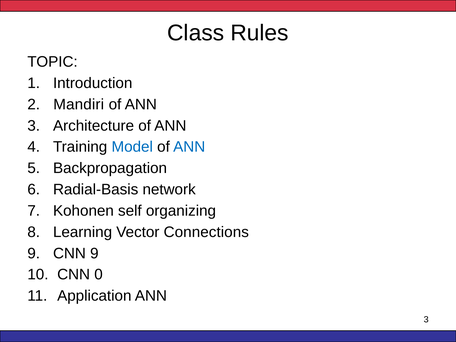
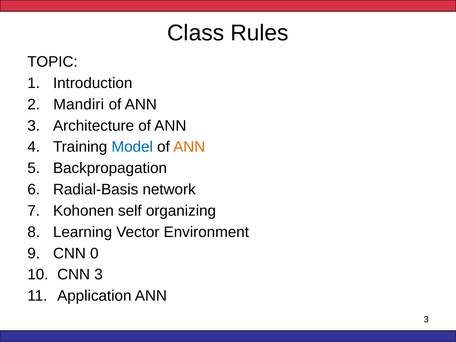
ANN at (189, 147) colour: blue -> orange
Connections: Connections -> Environment
CNN 9: 9 -> 0
CNN 0: 0 -> 3
